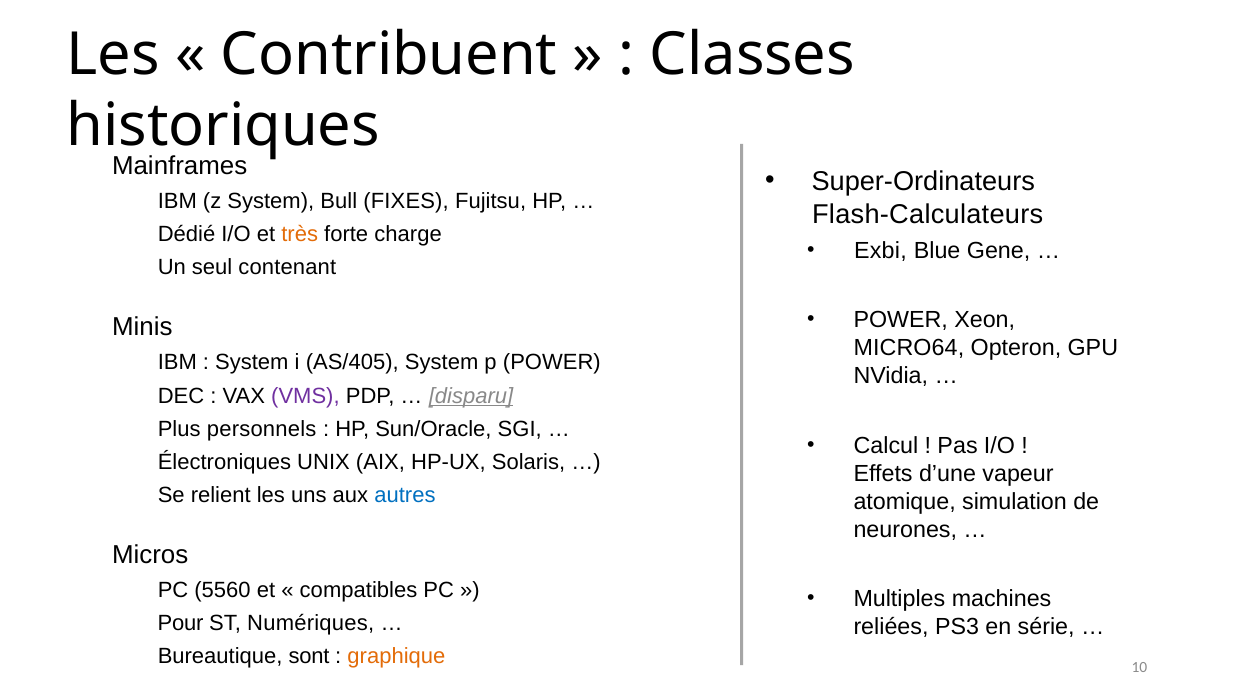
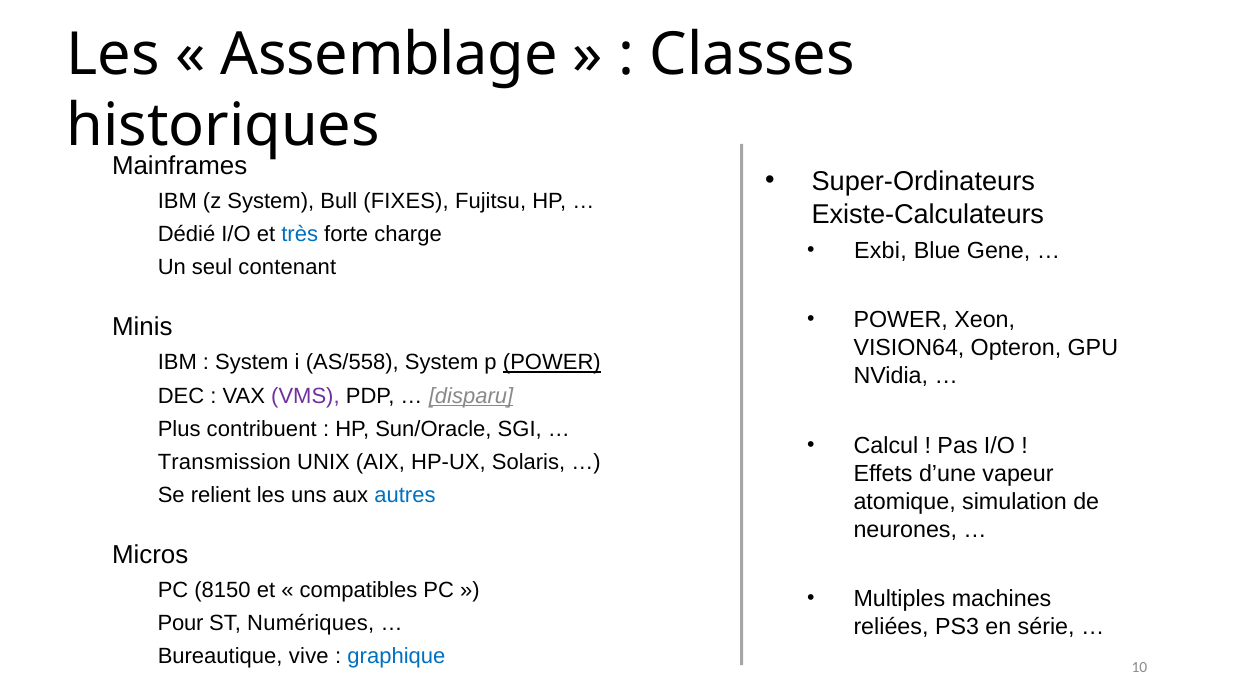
Contribuent: Contribuent -> Assemblage
Flash-Calculateurs: Flash-Calculateurs -> Existe-Calculateurs
très colour: orange -> blue
MICRO64: MICRO64 -> VISION64
AS/405: AS/405 -> AS/558
POWER at (552, 362) underline: none -> present
personnels: personnels -> contribuent
Électroniques: Électroniques -> Transmission
5560: 5560 -> 8150
sont: sont -> vive
graphique colour: orange -> blue
